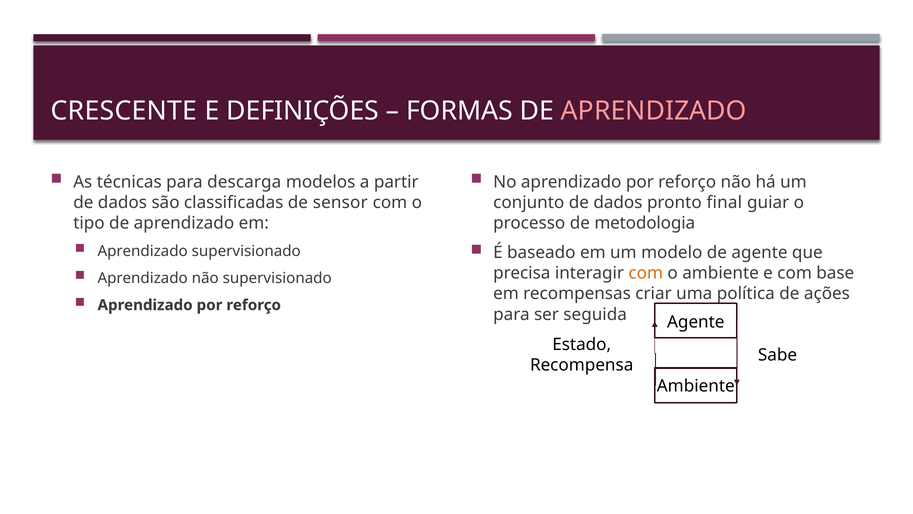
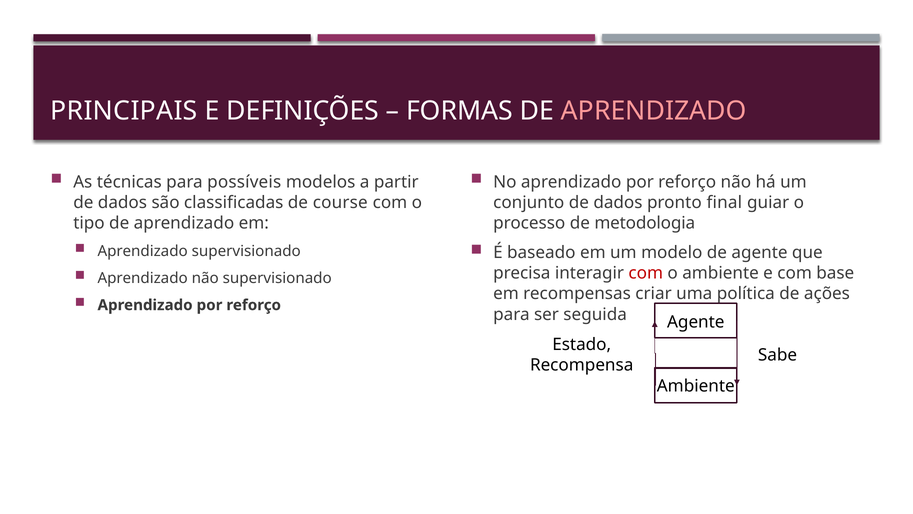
CRESCENTE: CRESCENTE -> PRINCIPAIS
descarga: descarga -> possíveis
sensor: sensor -> course
com at (646, 273) colour: orange -> red
